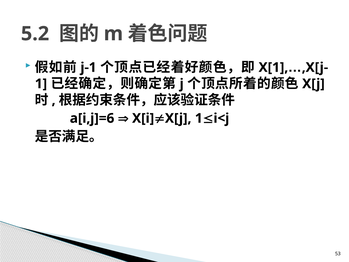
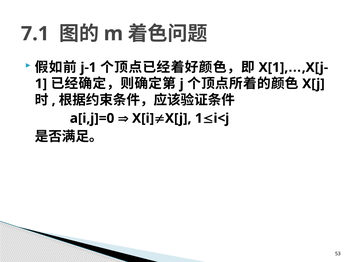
5.2: 5.2 -> 7.1
a[i,j]=6: a[i,j]=6 -> a[i,j]=0
